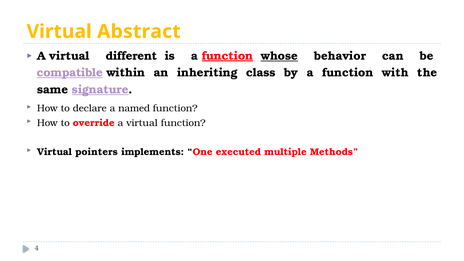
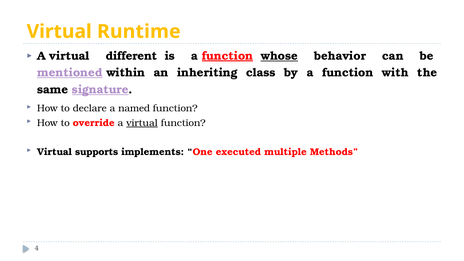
Abstract: Abstract -> Runtime
compatible: compatible -> mentioned
virtual at (142, 123) underline: none -> present
pointers: pointers -> supports
